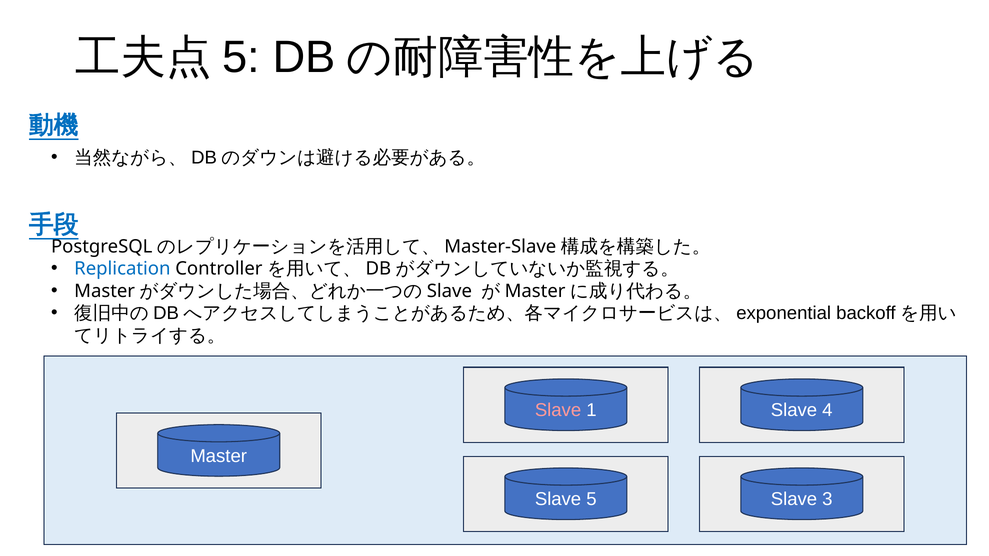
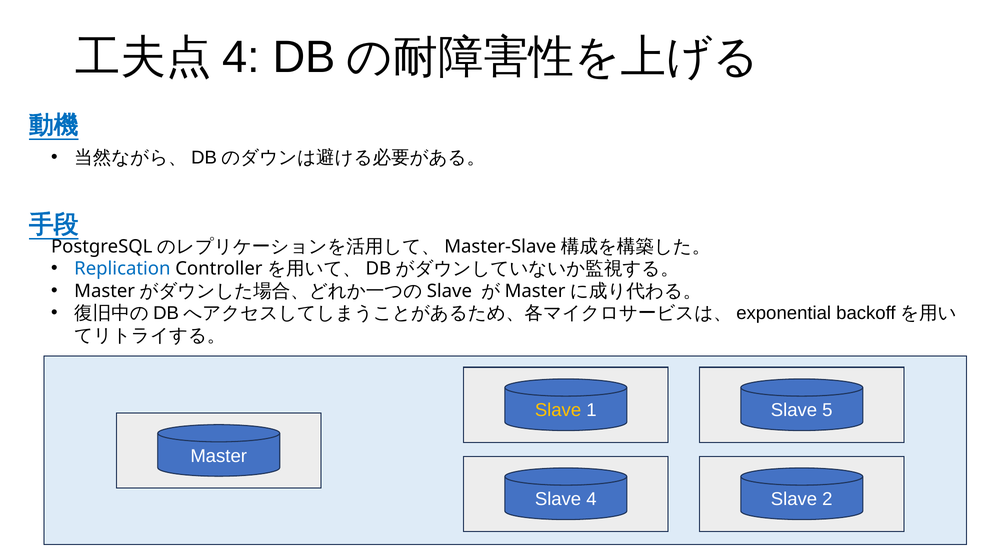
5 at (241, 57): 5 -> 4
Slave at (558, 411) colour: pink -> yellow
4: 4 -> 5
Slave 5: 5 -> 4
3: 3 -> 2
